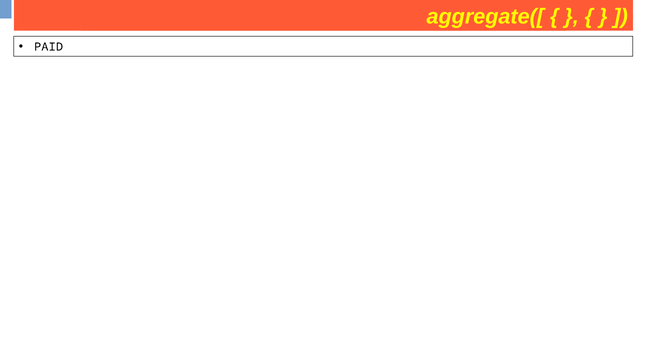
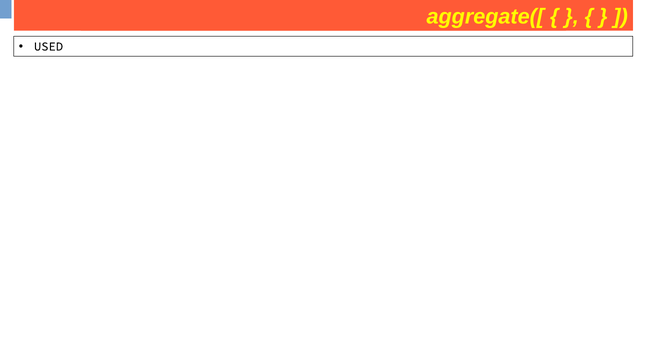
PAID: PAID -> USED
